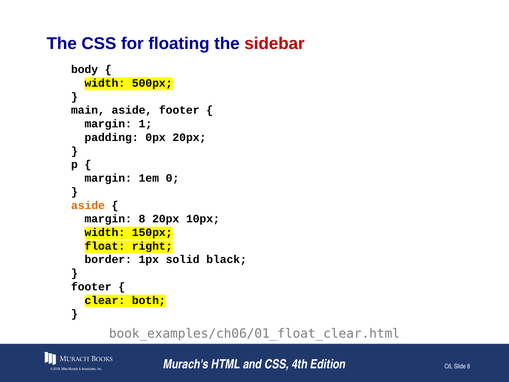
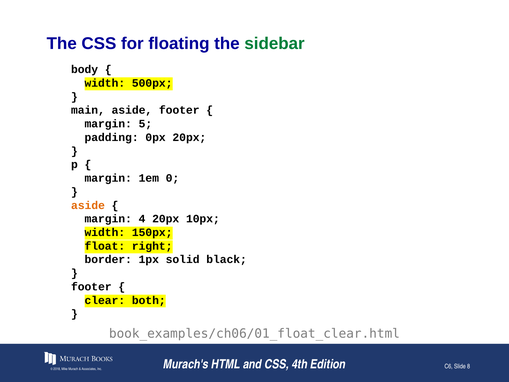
sidebar colour: red -> green
1: 1 -> 5
margin 8: 8 -> 4
